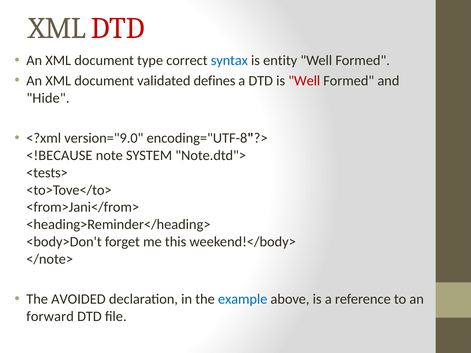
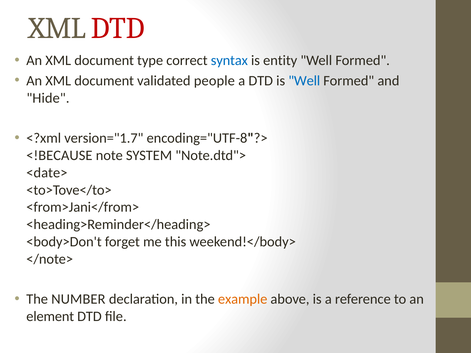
defines: defines -> people
Well at (304, 81) colour: red -> blue
version="9.0: version="9.0 -> version="1.7
<tests>: <tests> -> <date>
AVOIDED: AVOIDED -> NUMBER
example colour: blue -> orange
forward: forward -> element
